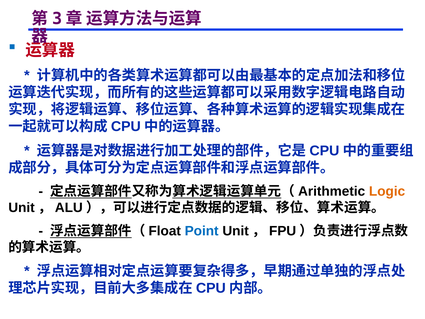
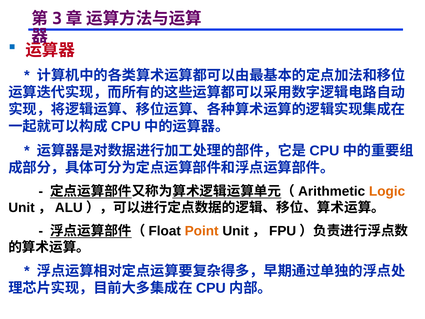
Point colour: blue -> orange
